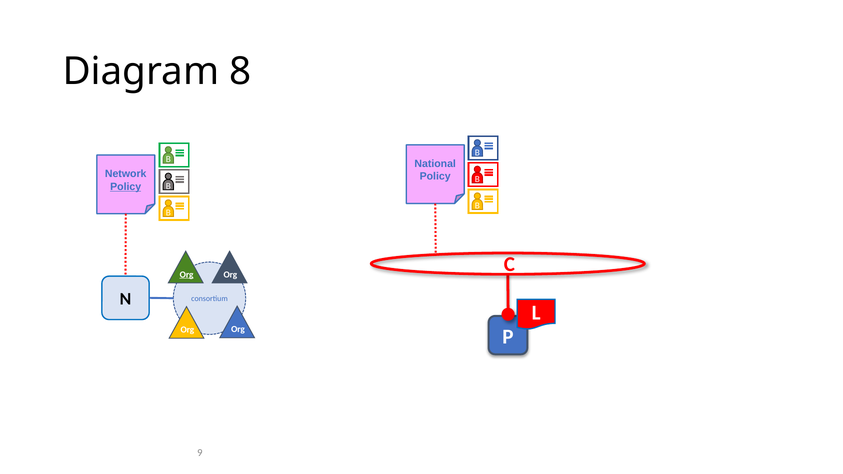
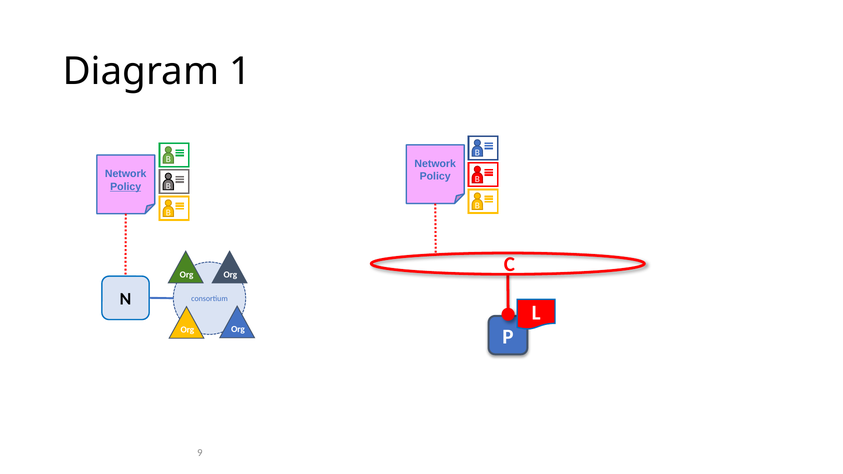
8: 8 -> 1
National at (435, 164): National -> Network
Org at (187, 275) underline: present -> none
